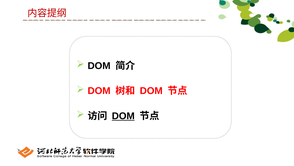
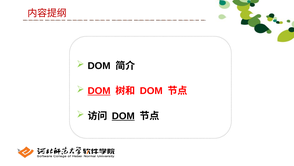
DOM at (99, 91) underline: none -> present
